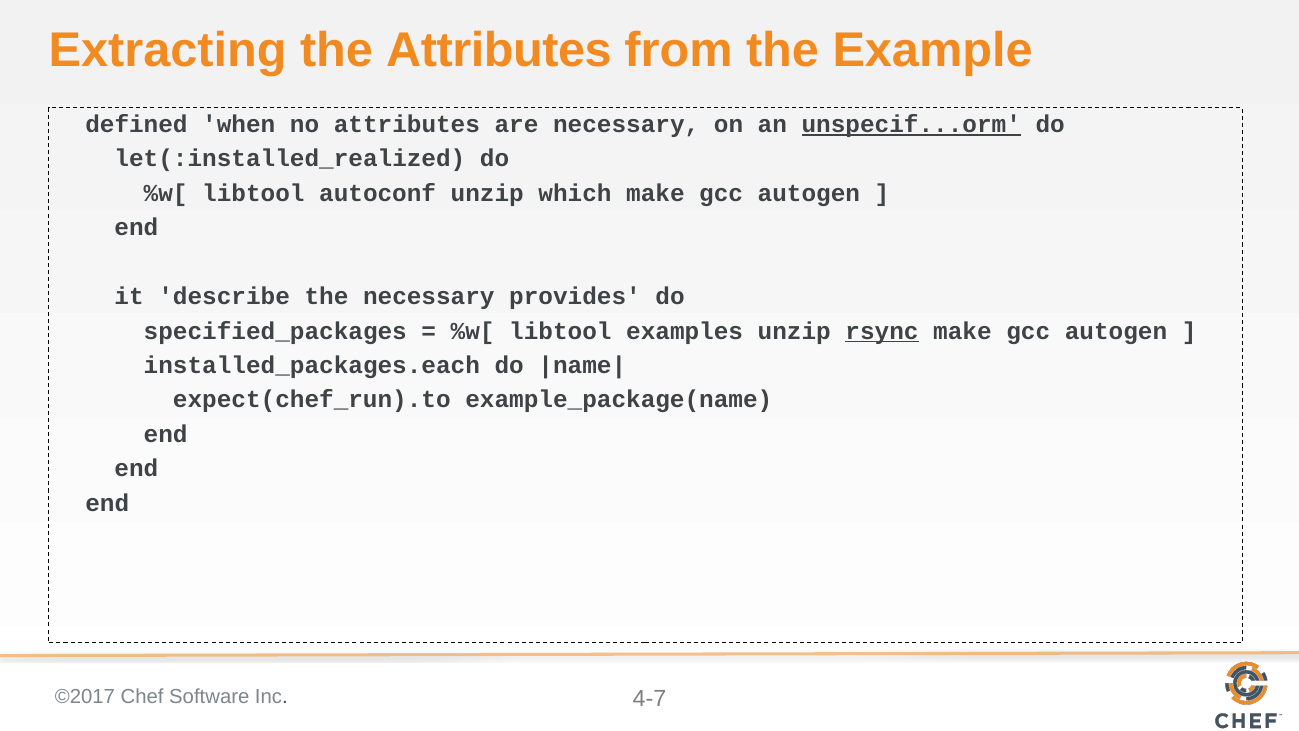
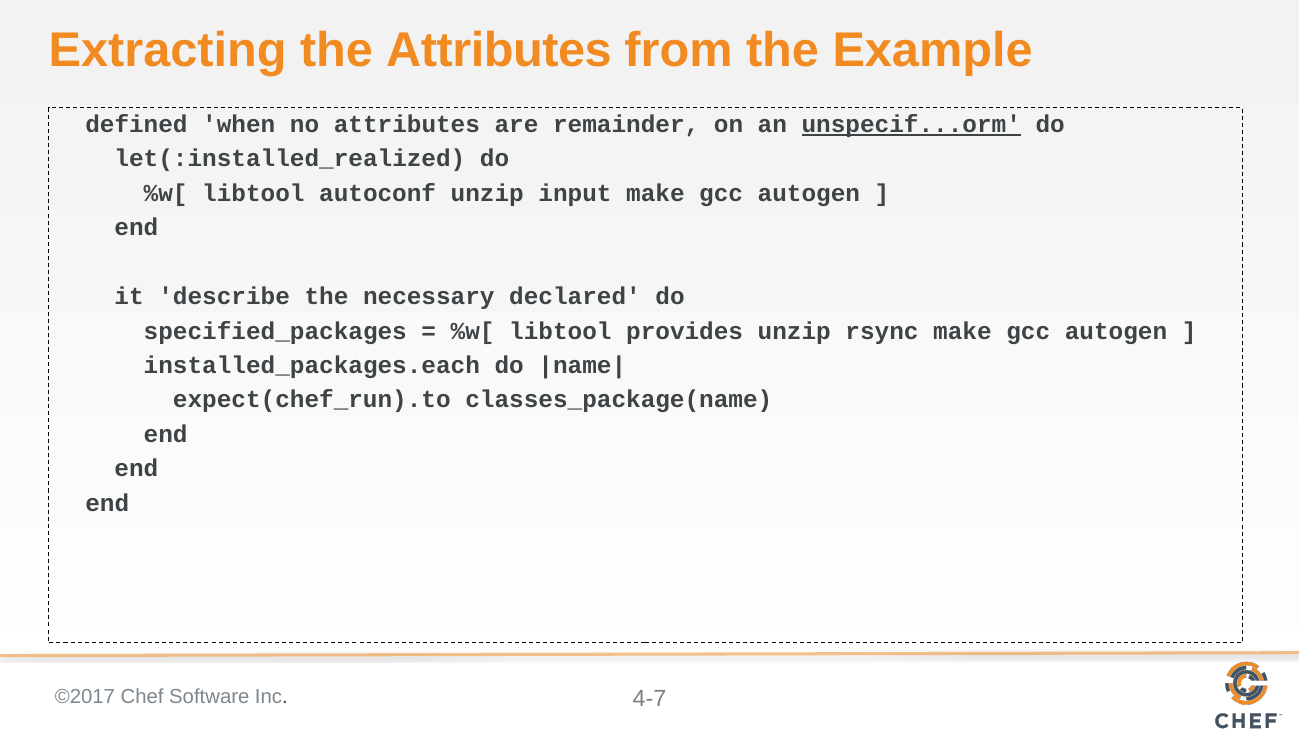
are necessary: necessary -> remainder
which: which -> input
provides: provides -> declared
examples: examples -> provides
rsync underline: present -> none
example_package(name: example_package(name -> classes_package(name
